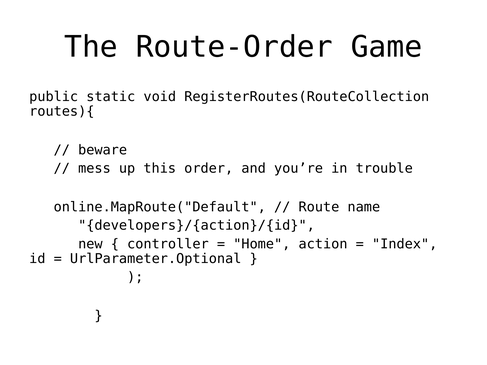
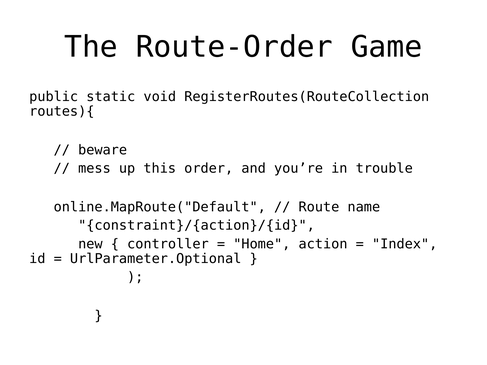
developers}/{action}/{id: developers}/{action}/{id -> constraint}/{action}/{id
